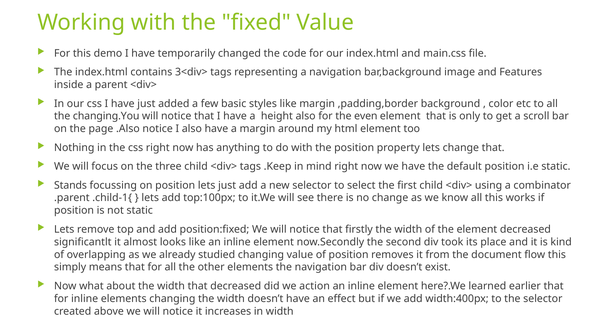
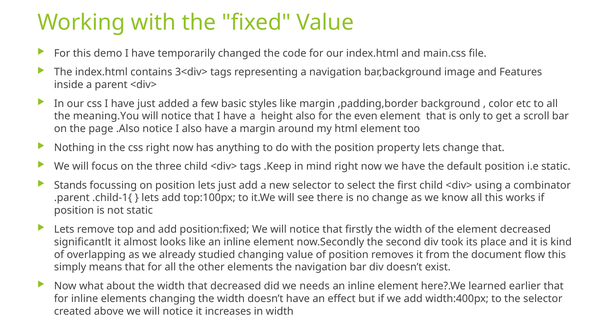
changing.You: changing.You -> meaning.You
action: action -> needs
